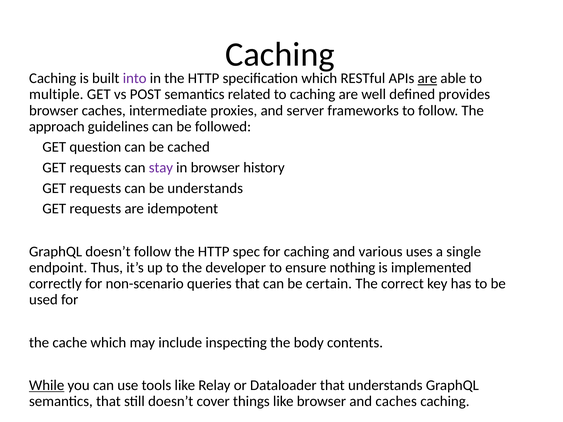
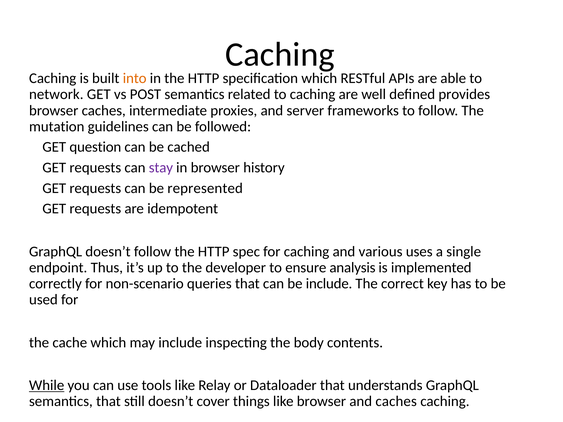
into colour: purple -> orange
are at (427, 78) underline: present -> none
multiple: multiple -> network
approach: approach -> mutation
be understands: understands -> represented
nothing: nothing -> analysis
be certain: certain -> include
